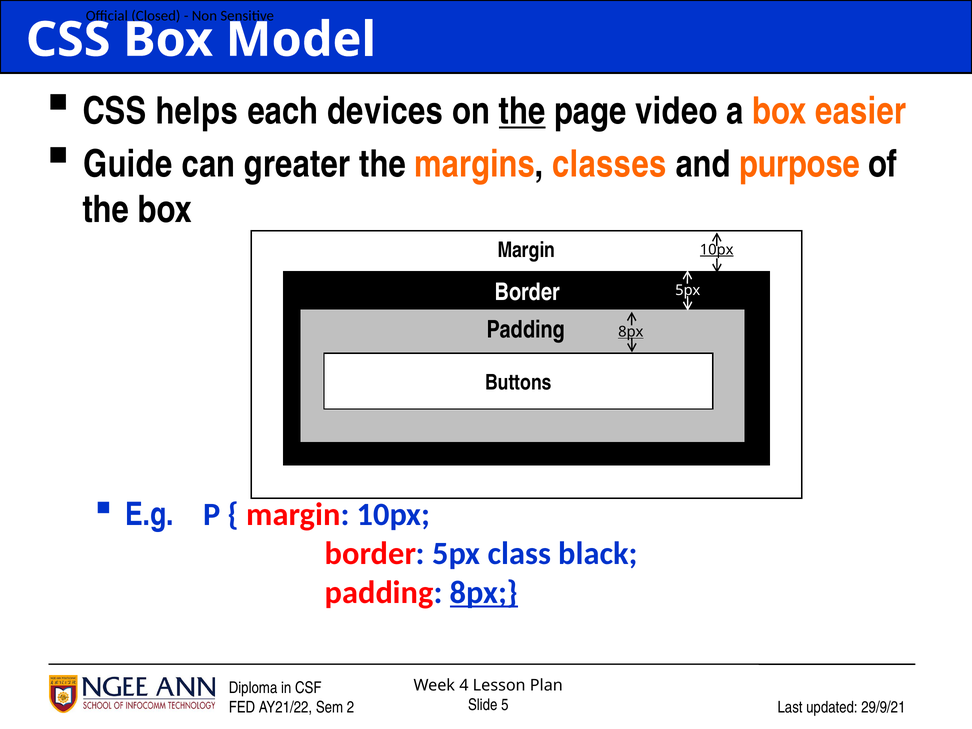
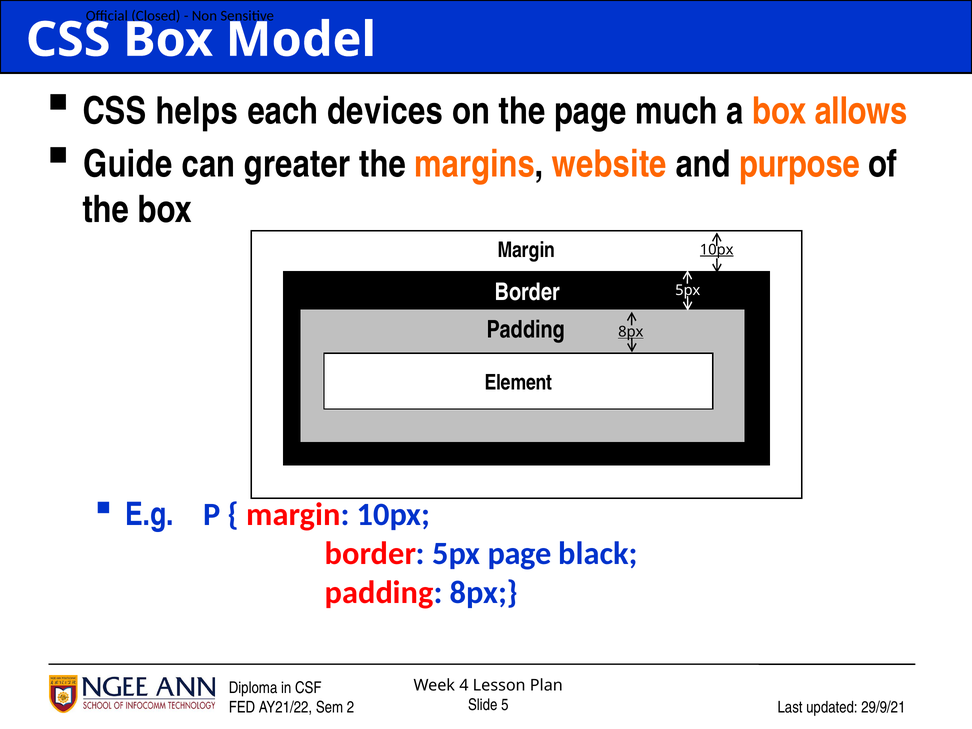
the at (522, 111) underline: present -> none
video: video -> much
easier: easier -> allows
classes: classes -> website
Buttons: Buttons -> Element
5px class: class -> page
8px at (484, 593) underline: present -> none
